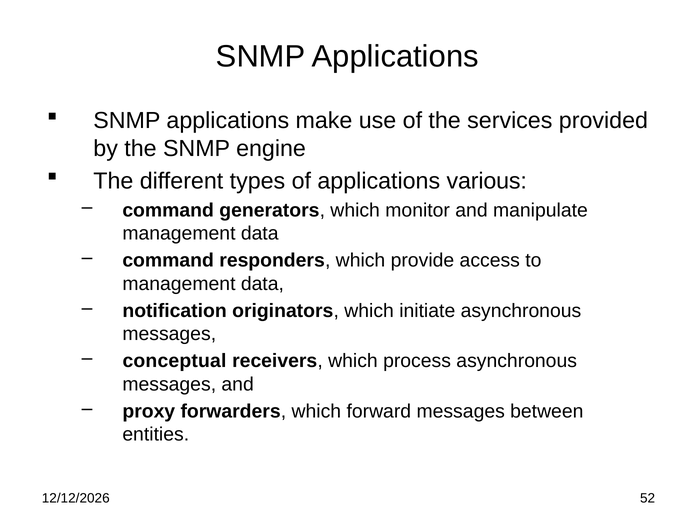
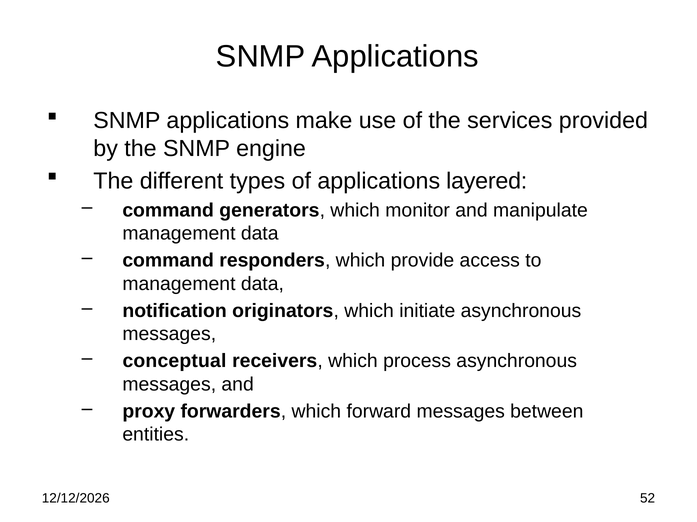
various: various -> layered
